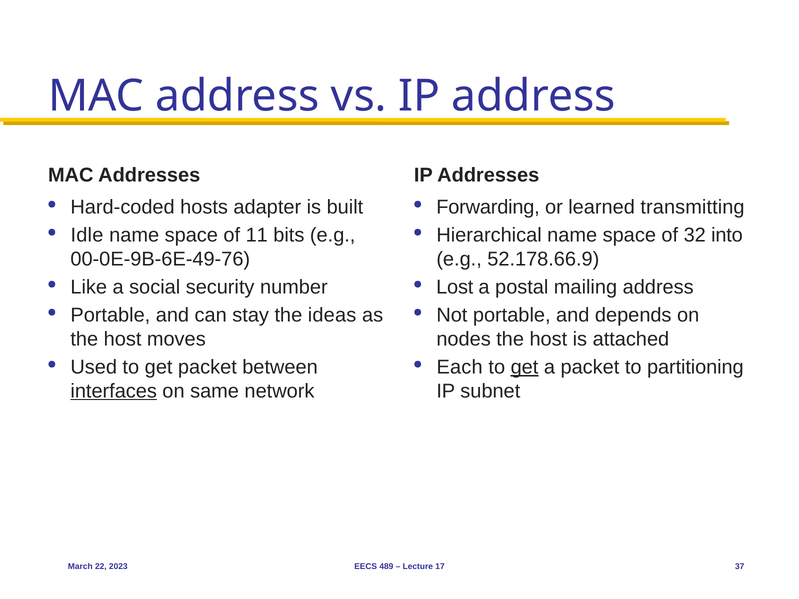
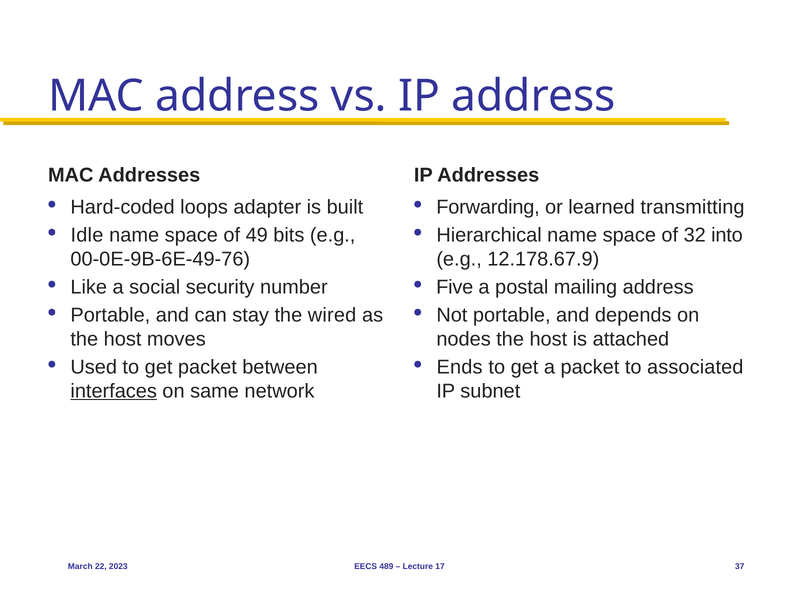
hosts: hosts -> loops
11: 11 -> 49
52.178.66.9: 52.178.66.9 -> 12.178.67.9
Lost: Lost -> Five
ideas: ideas -> wired
Each: Each -> Ends
get at (525, 367) underline: present -> none
partitioning: partitioning -> associated
